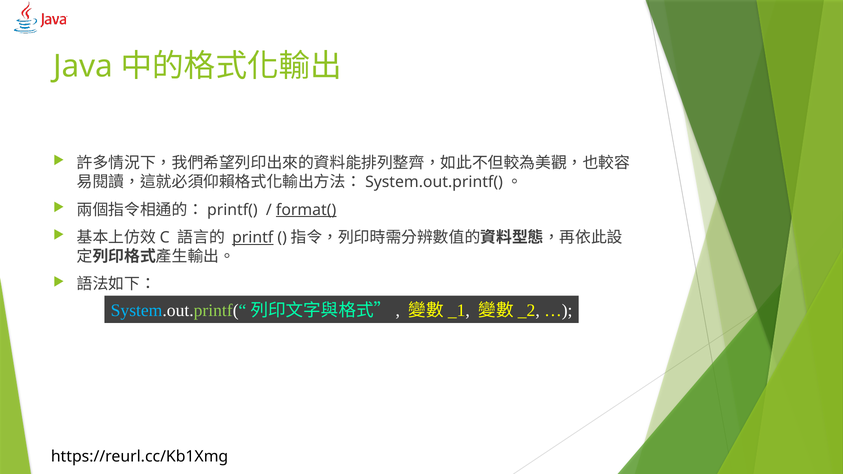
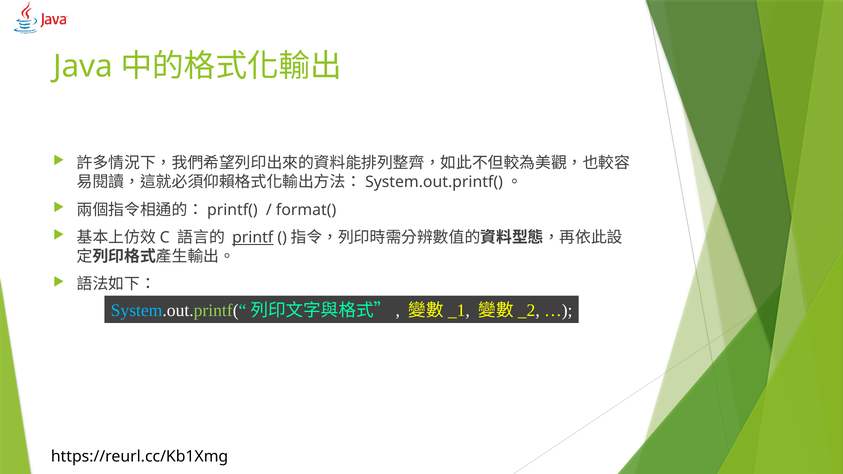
format( underline: present -> none
